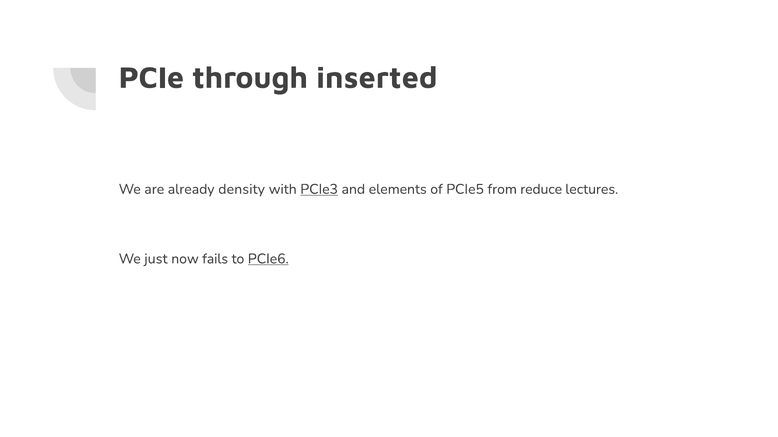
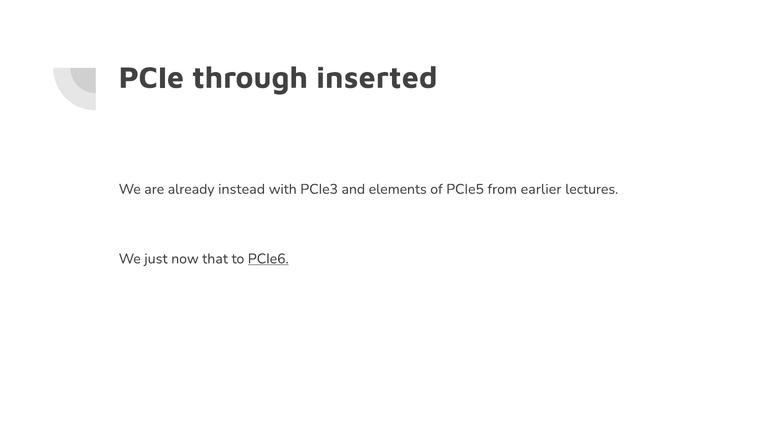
density: density -> instead
PCIe3 underline: present -> none
reduce: reduce -> earlier
fails: fails -> that
